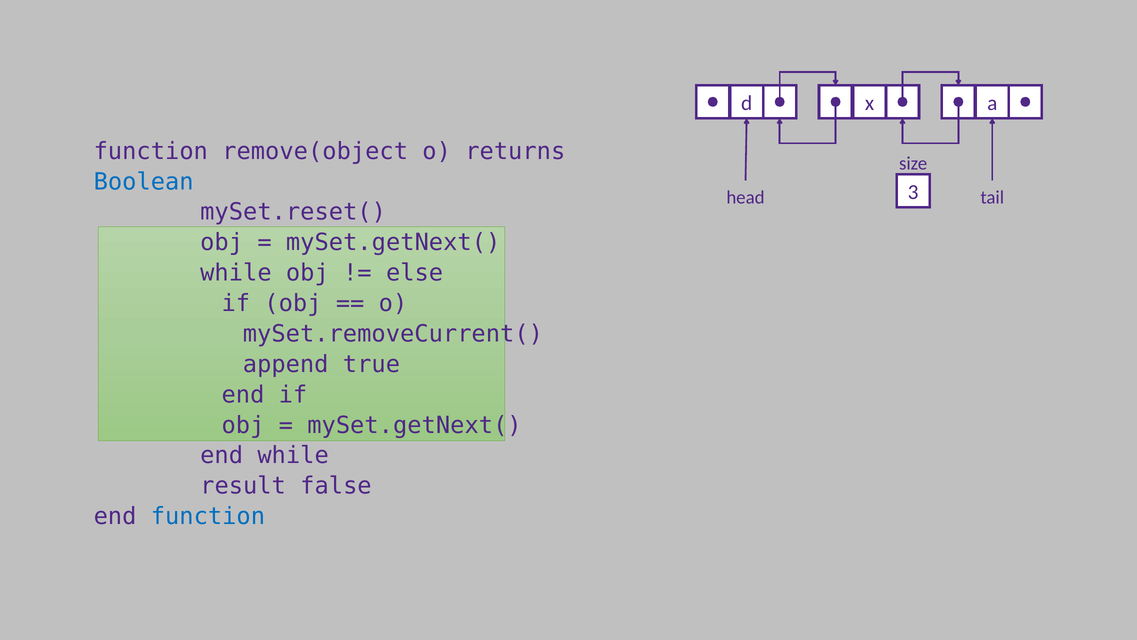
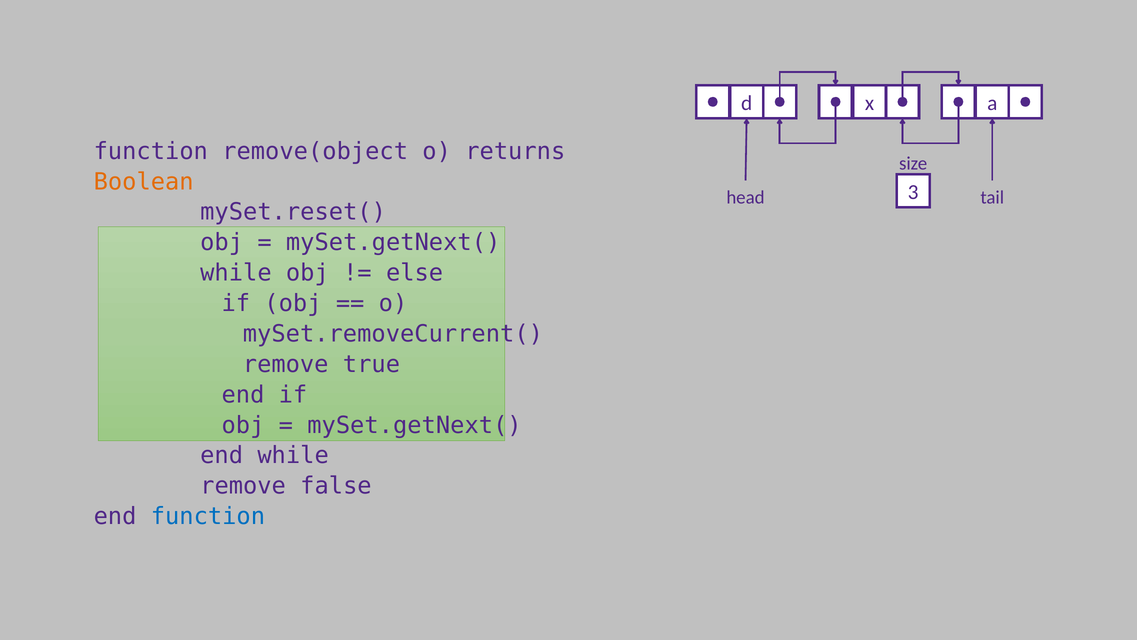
Boolean colour: blue -> orange
append at (286, 364): append -> remove
result at (243, 486): result -> remove
